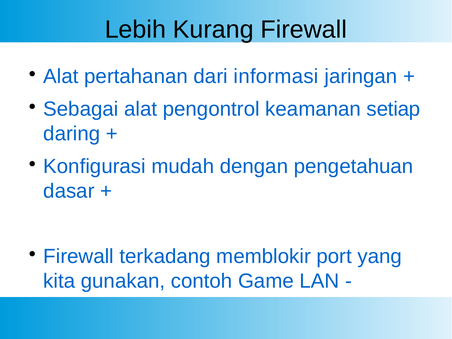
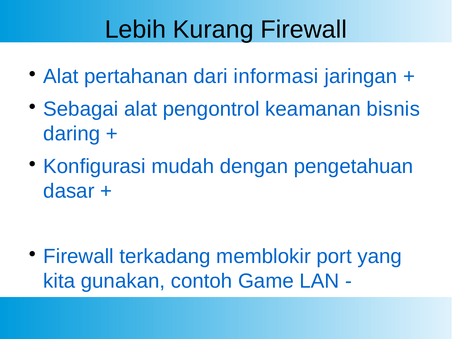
setiap: setiap -> bisnis
